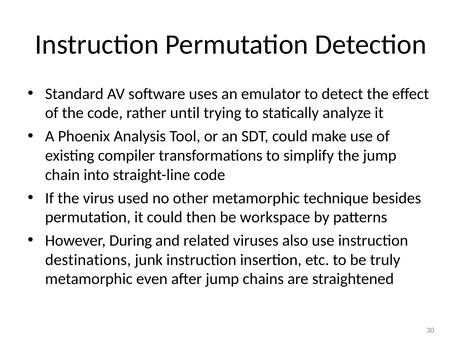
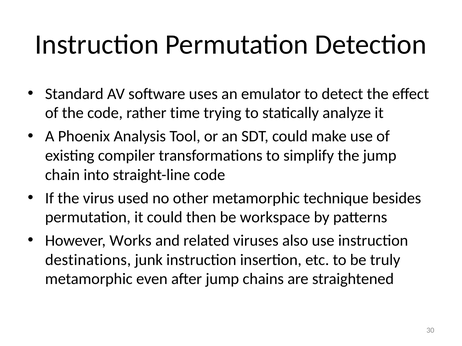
until: until -> time
During: During -> Works
